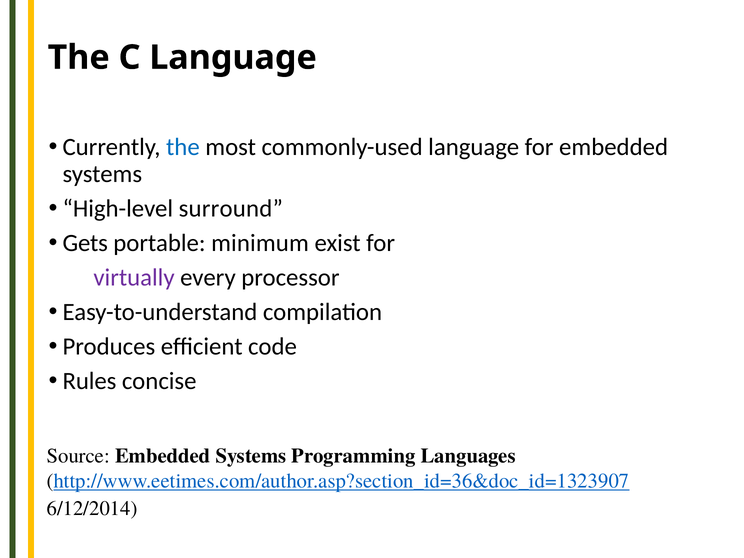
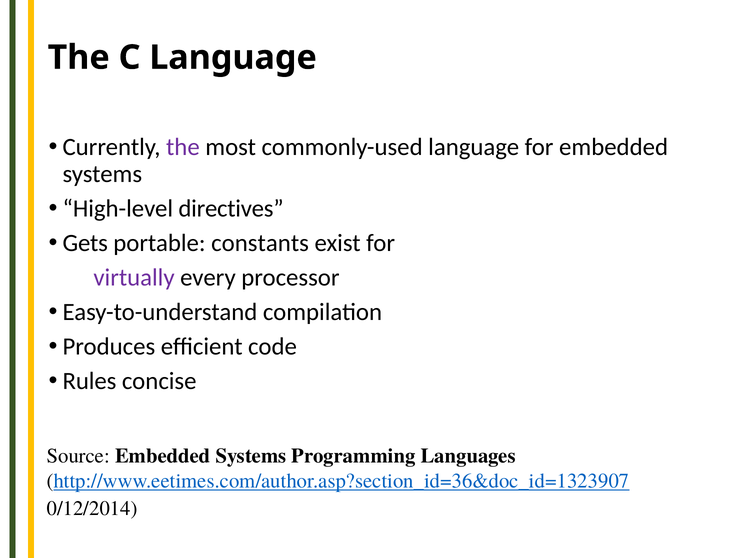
the at (183, 147) colour: blue -> purple
surround: surround -> directives
minimum: minimum -> constants
6/12/2014: 6/12/2014 -> 0/12/2014
